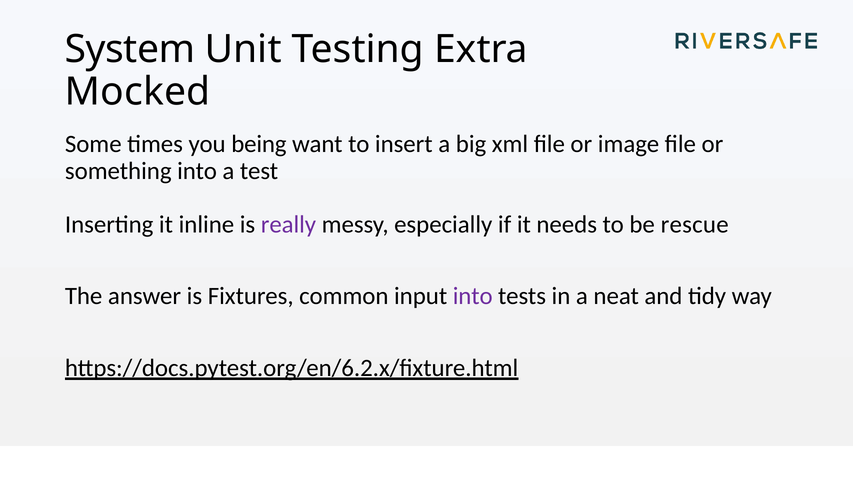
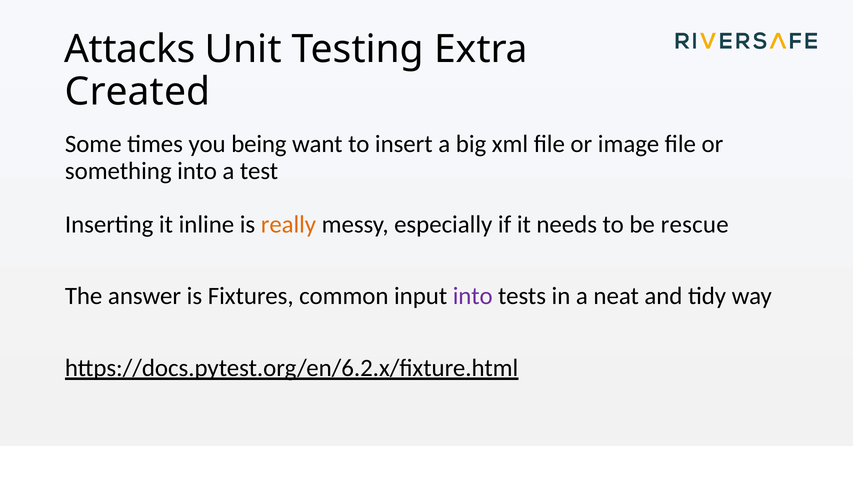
System: System -> Attacks
Mocked: Mocked -> Created
really colour: purple -> orange
